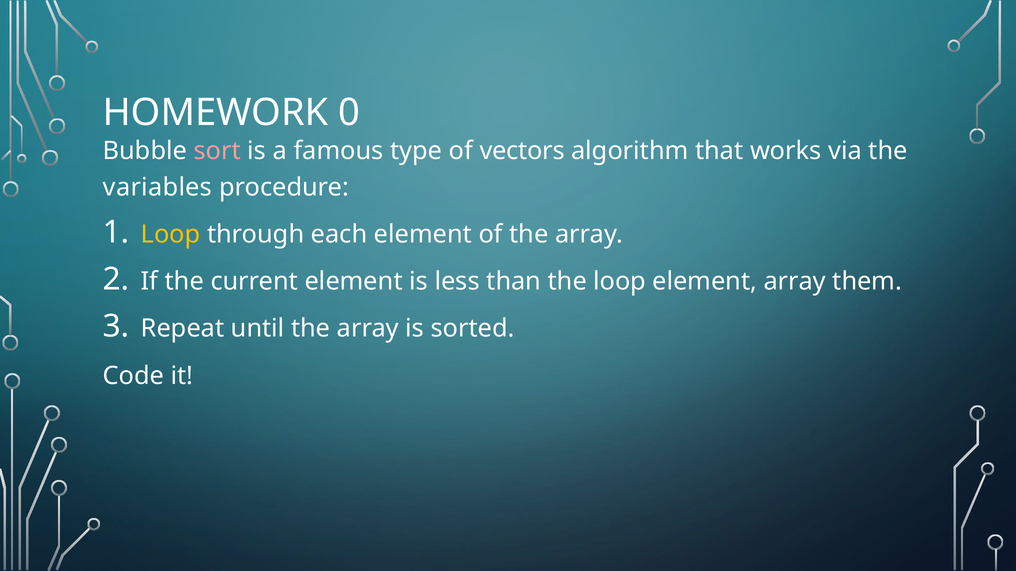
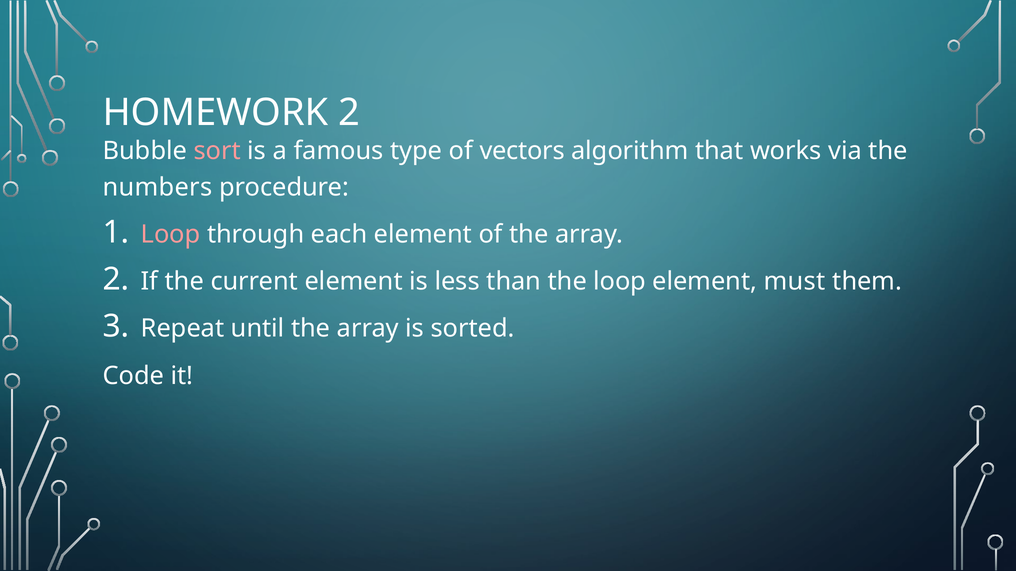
HOMEWORK 0: 0 -> 2
variables: variables -> numbers
Loop at (171, 234) colour: yellow -> pink
element array: array -> must
